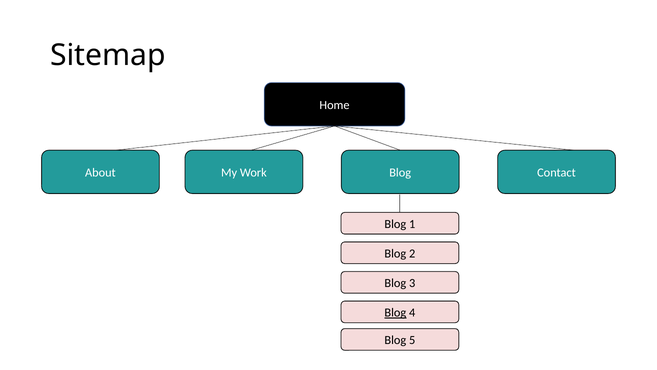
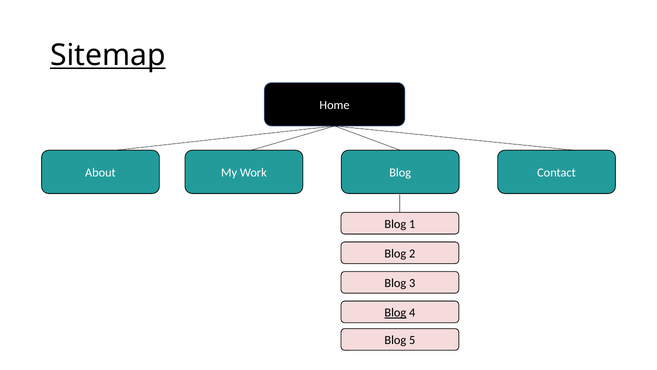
Sitemap underline: none -> present
